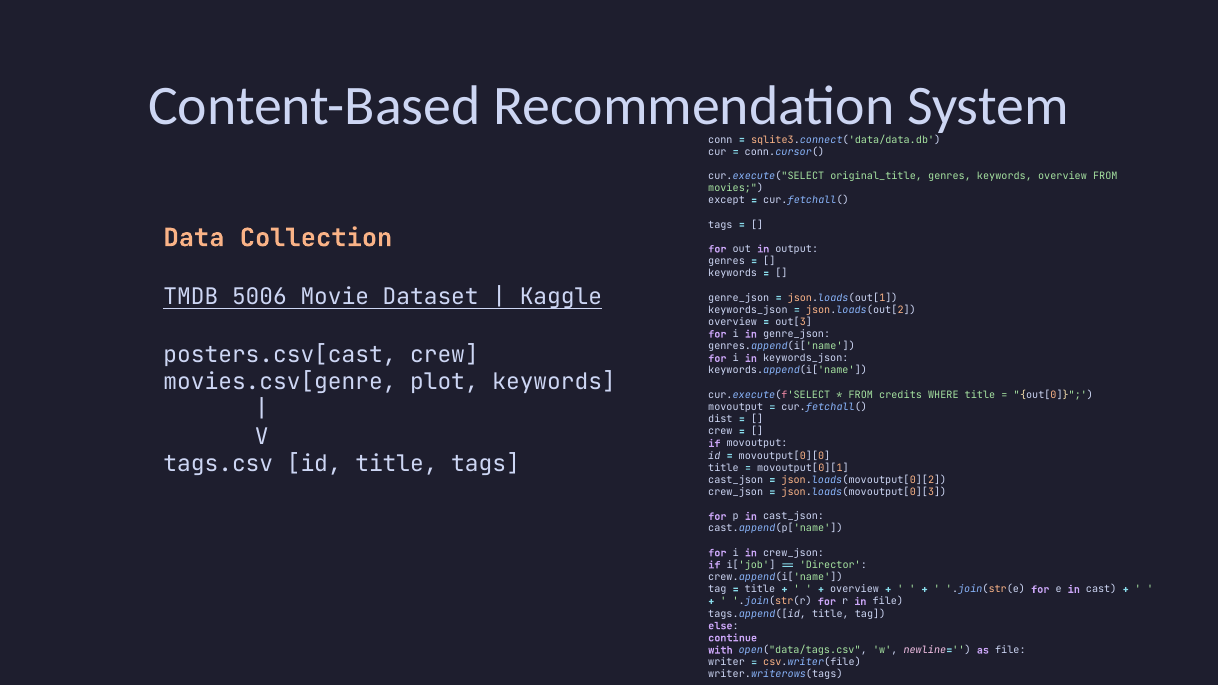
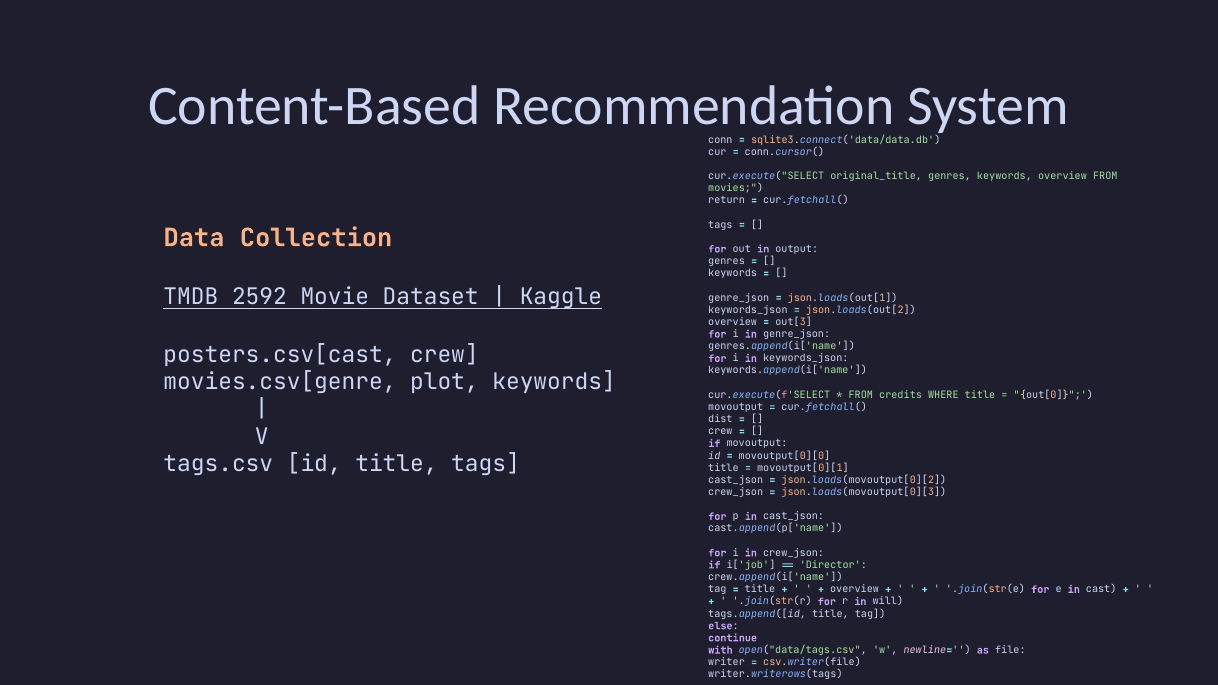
except: except -> return
5006: 5006 -> 2592
in file: file -> will
